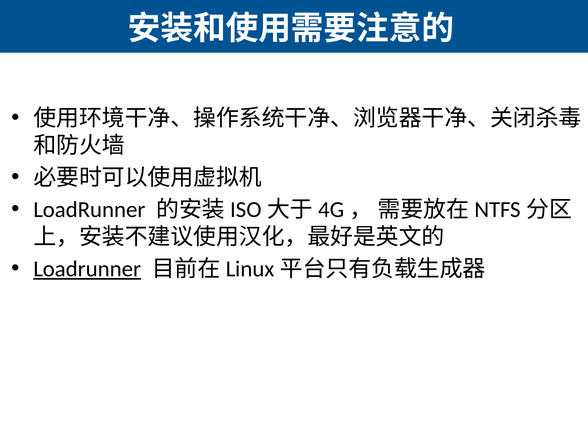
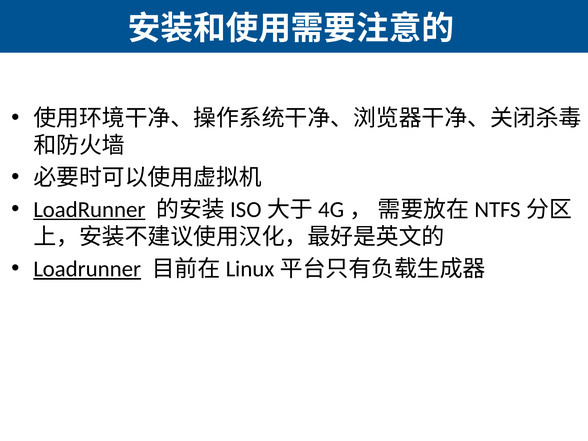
LoadRunner at (89, 210) underline: none -> present
